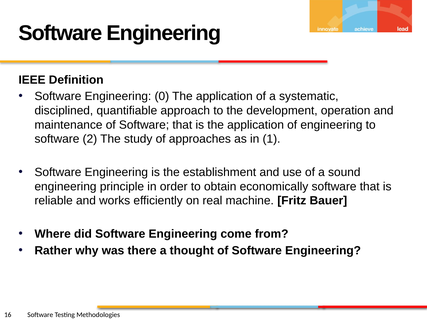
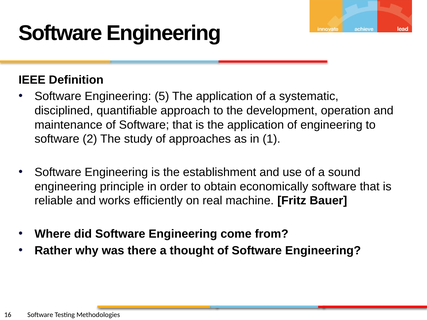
0: 0 -> 5
